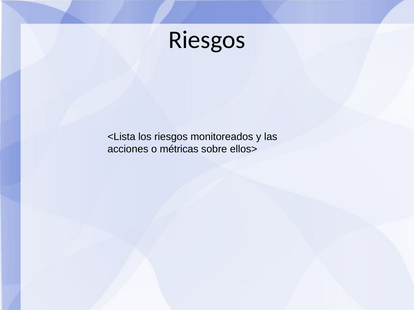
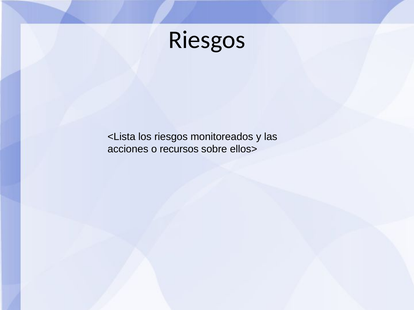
métricas: métricas -> recursos
